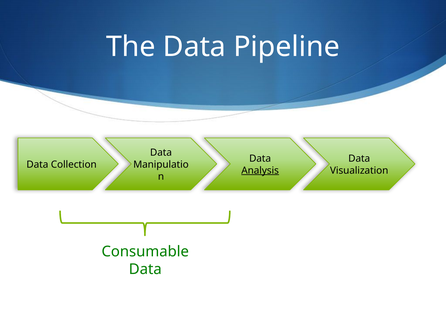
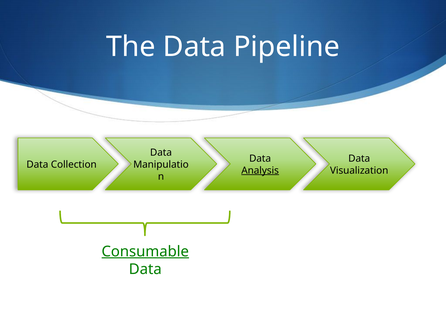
Consumable underline: none -> present
